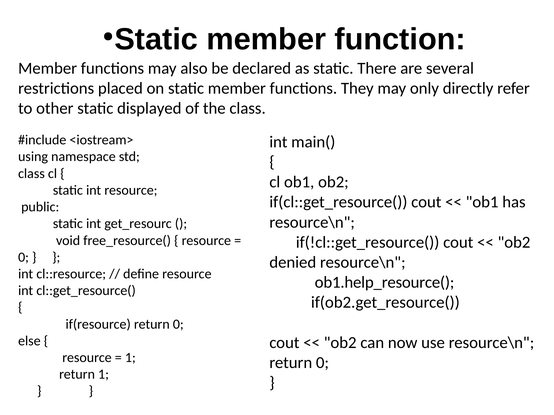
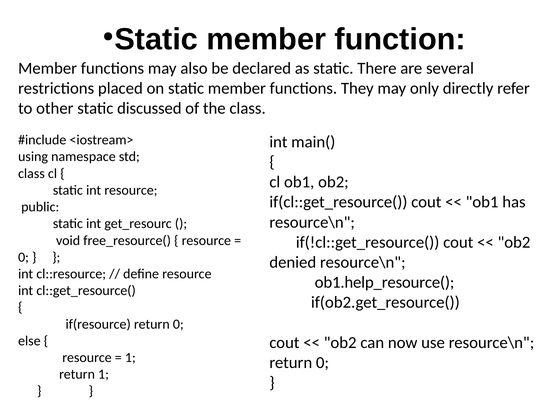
displayed: displayed -> discussed
